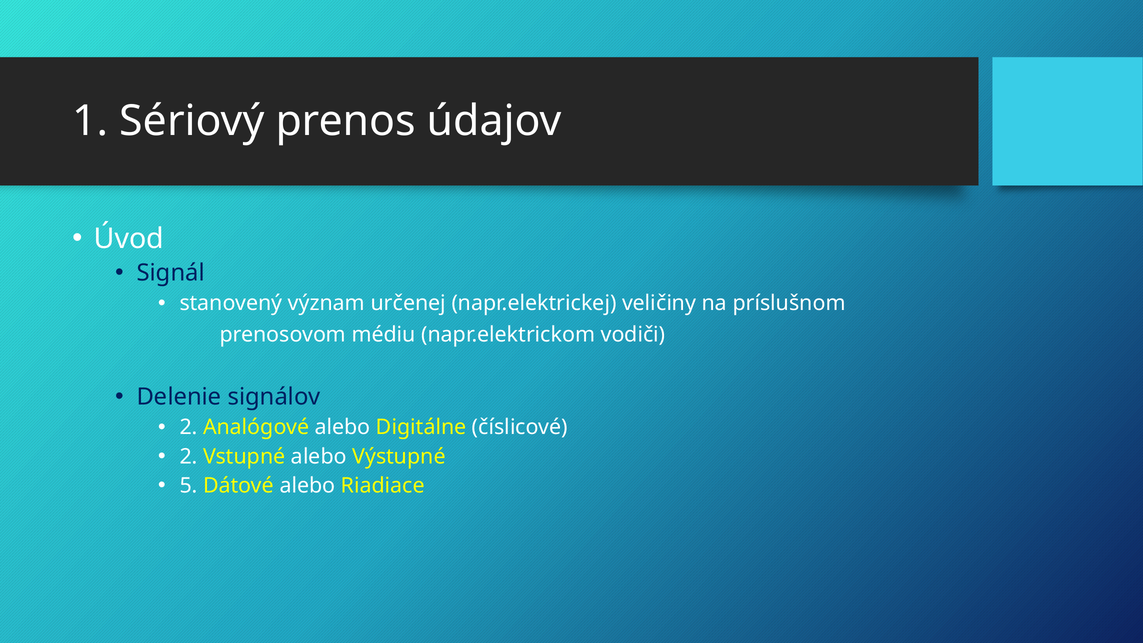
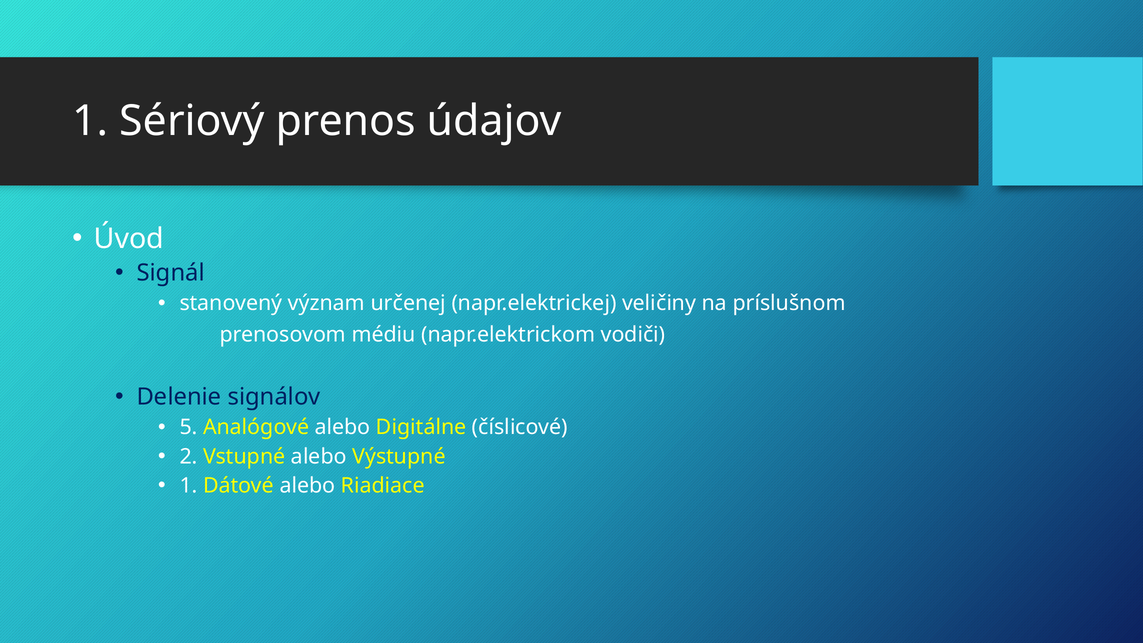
2 at (188, 427): 2 -> 5
5 at (188, 486): 5 -> 1
